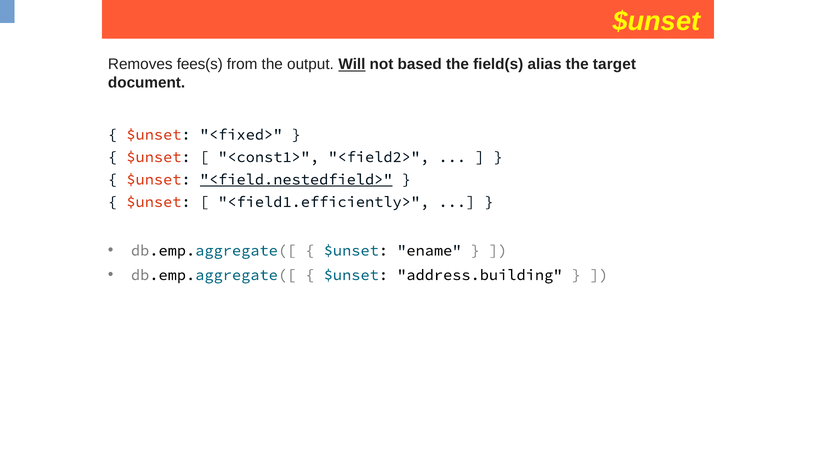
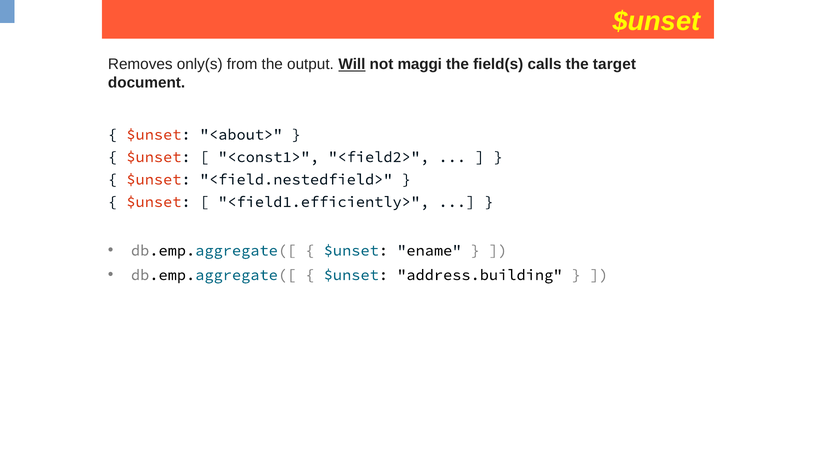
fees(s: fees(s -> only(s
based: based -> maggi
alias: alias -> calls
<fixed>: <fixed> -> <about>
<field.nestedfield> underline: present -> none
